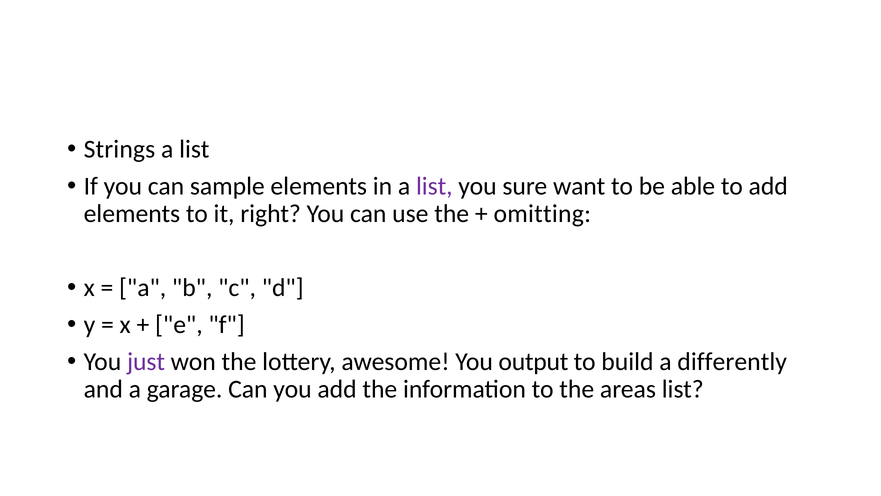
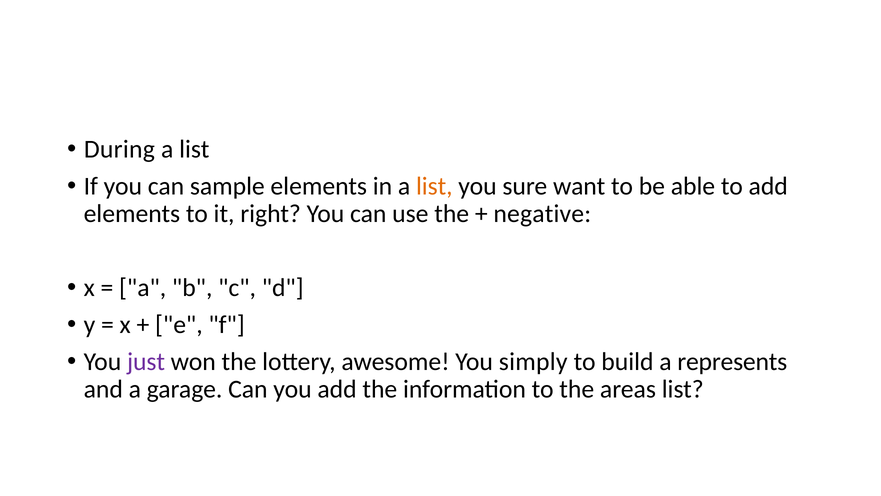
Strings: Strings -> During
list at (434, 186) colour: purple -> orange
omitting: omitting -> negative
output: output -> simply
differently: differently -> represents
